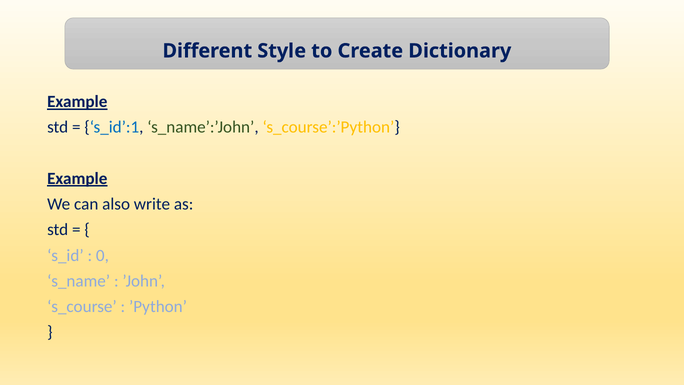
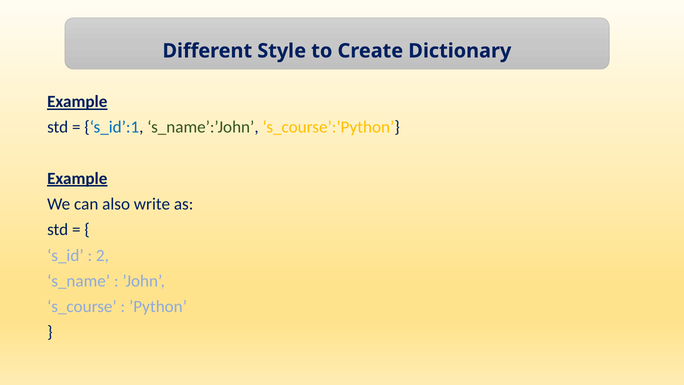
0: 0 -> 2
